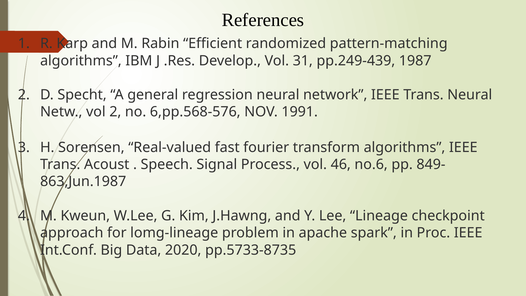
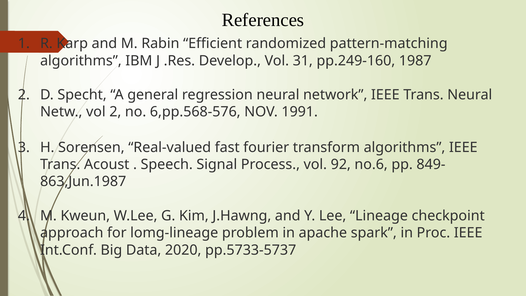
pp.249-439: pp.249-439 -> pp.249-160
46: 46 -> 92
pp.5733-8735: pp.5733-8735 -> pp.5733-5737
